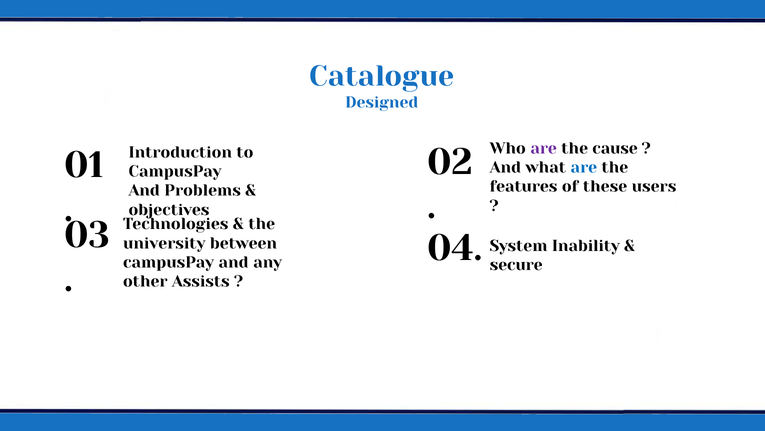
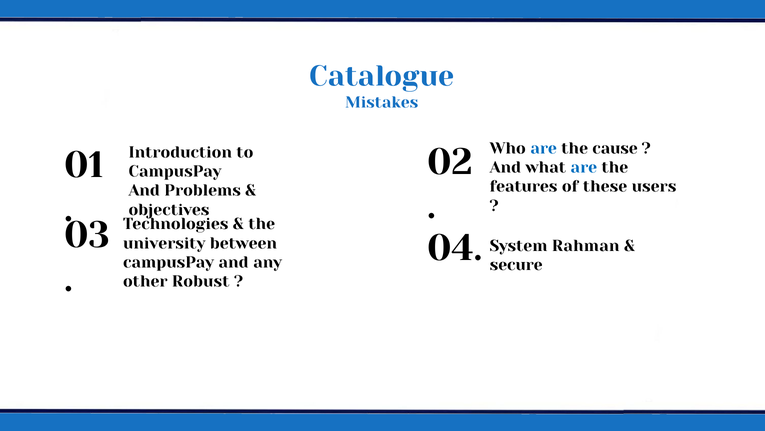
Designed: Designed -> Mistakes
are at (544, 148) colour: purple -> blue
Inability: Inability -> Rahman
Assists: Assists -> Robust
